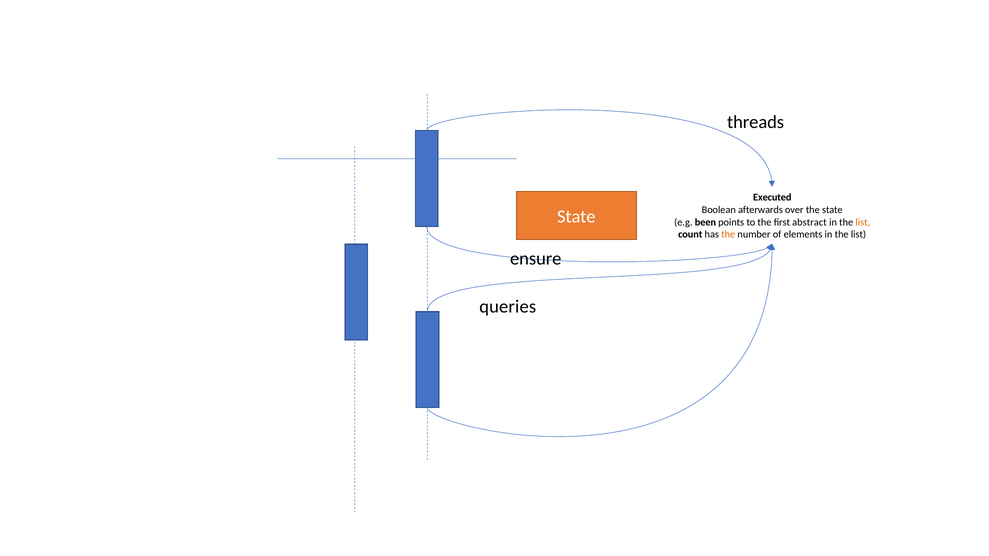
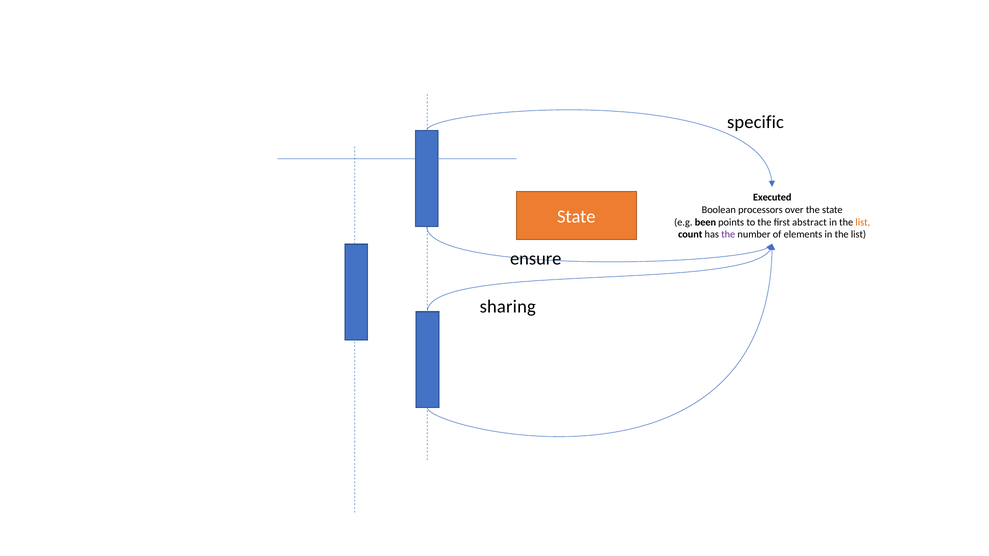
threads: threads -> specific
afterwards: afterwards -> processors
the at (728, 235) colour: orange -> purple
queries: queries -> sharing
